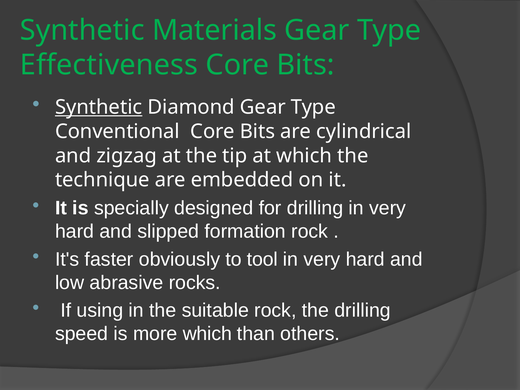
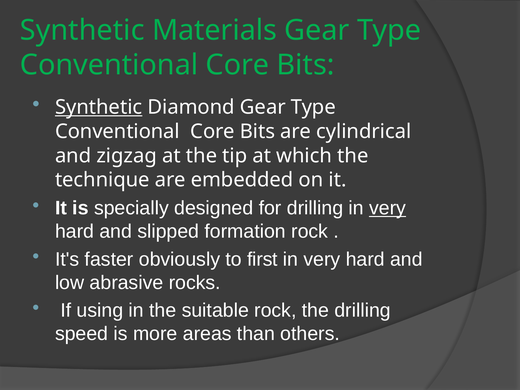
Effectiveness at (109, 65): Effectiveness -> Conventional
very at (388, 208) underline: none -> present
tool: tool -> first
more which: which -> areas
